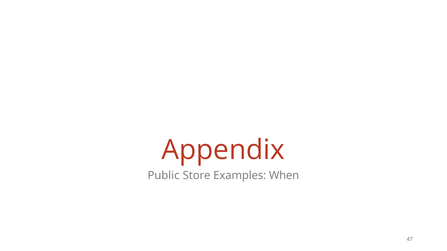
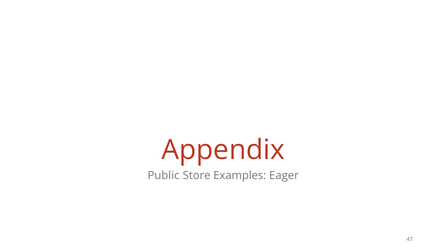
When: When -> Eager
